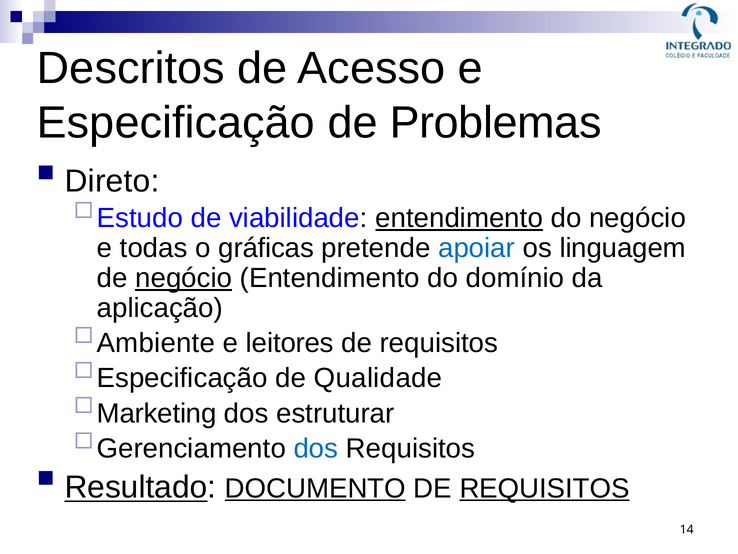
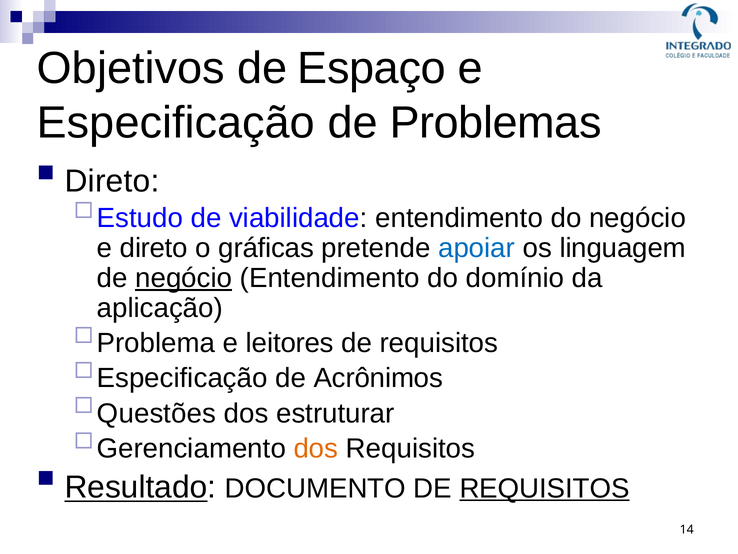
Descritos: Descritos -> Objetivos
Acesso: Acesso -> Espaço
entendimento at (459, 218) underline: present -> none
e todas: todas -> direto
Ambiente: Ambiente -> Problema
Qualidade: Qualidade -> Acrônimos
Marketing: Marketing -> Questões
dos at (316, 448) colour: blue -> orange
DOCUMENTO underline: present -> none
